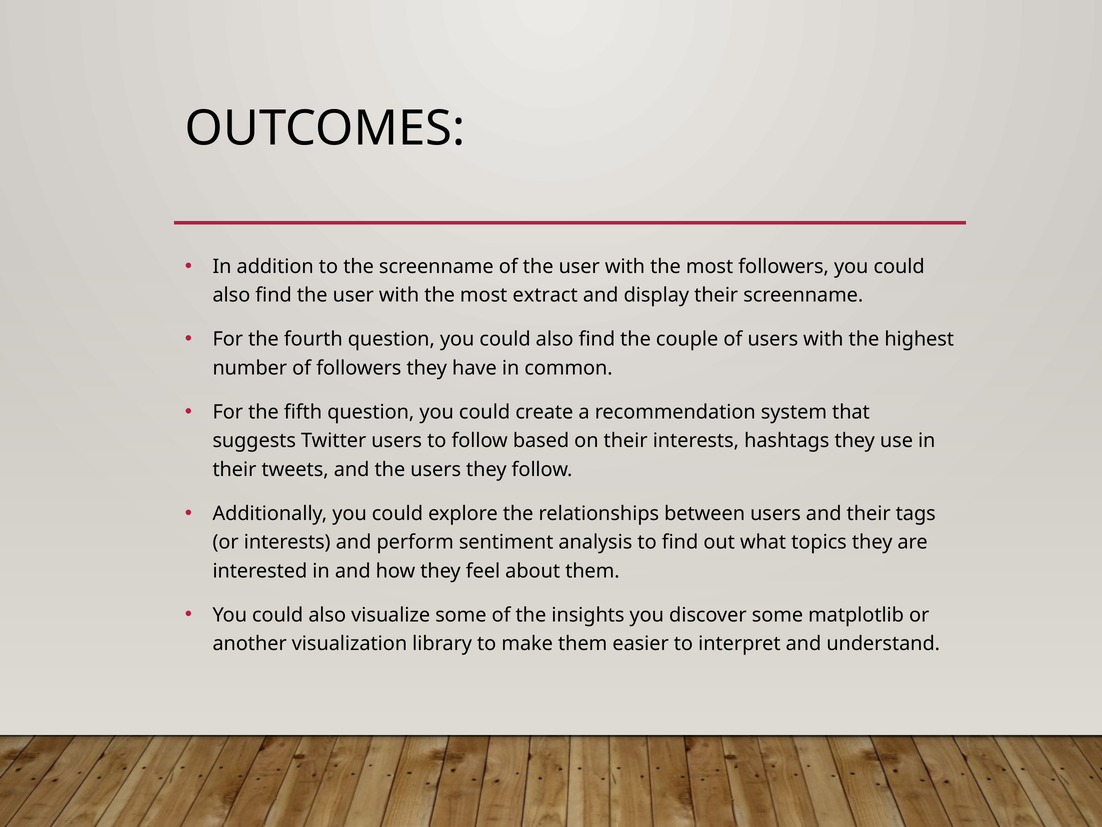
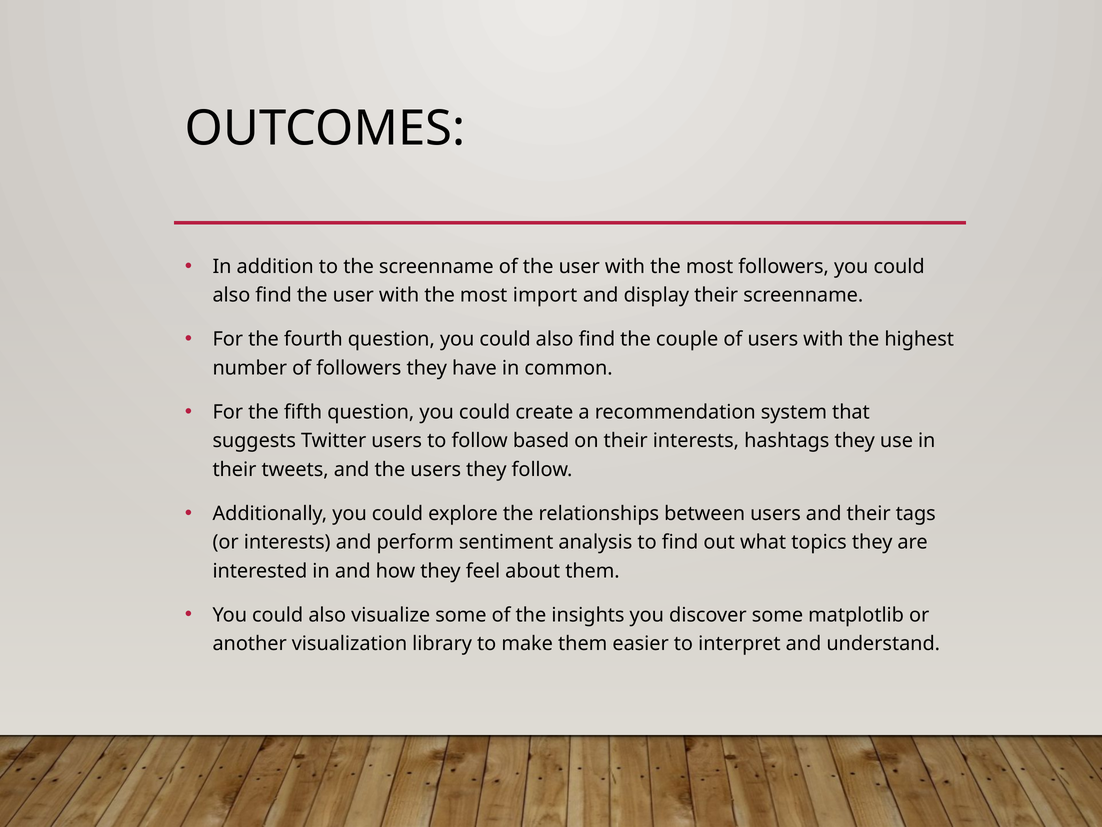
extract: extract -> import
